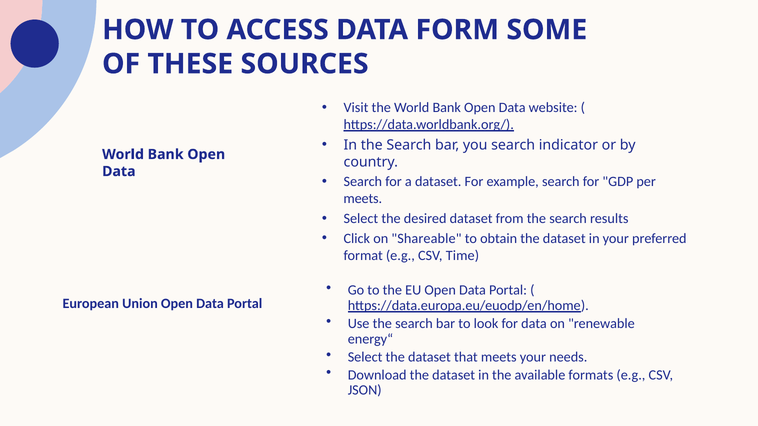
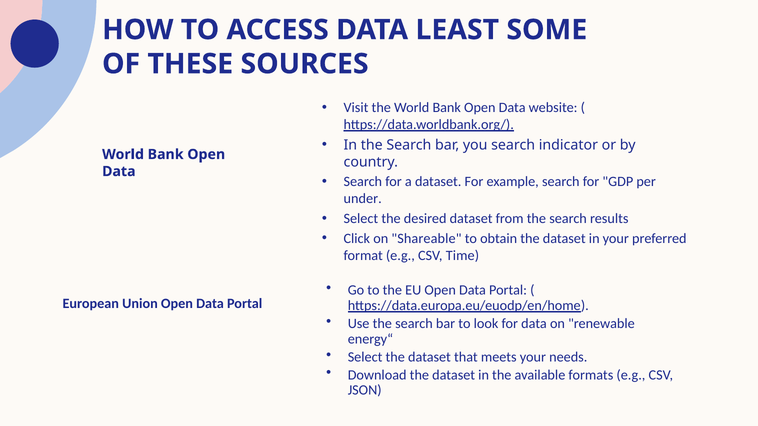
FORM: FORM -> LEAST
meets at (363, 199): meets -> under
